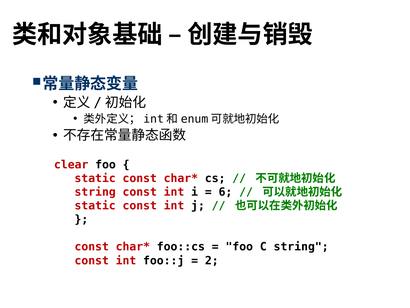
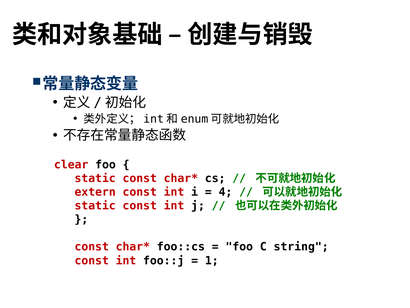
string at (95, 192): string -> extern
6: 6 -> 4
2: 2 -> 1
